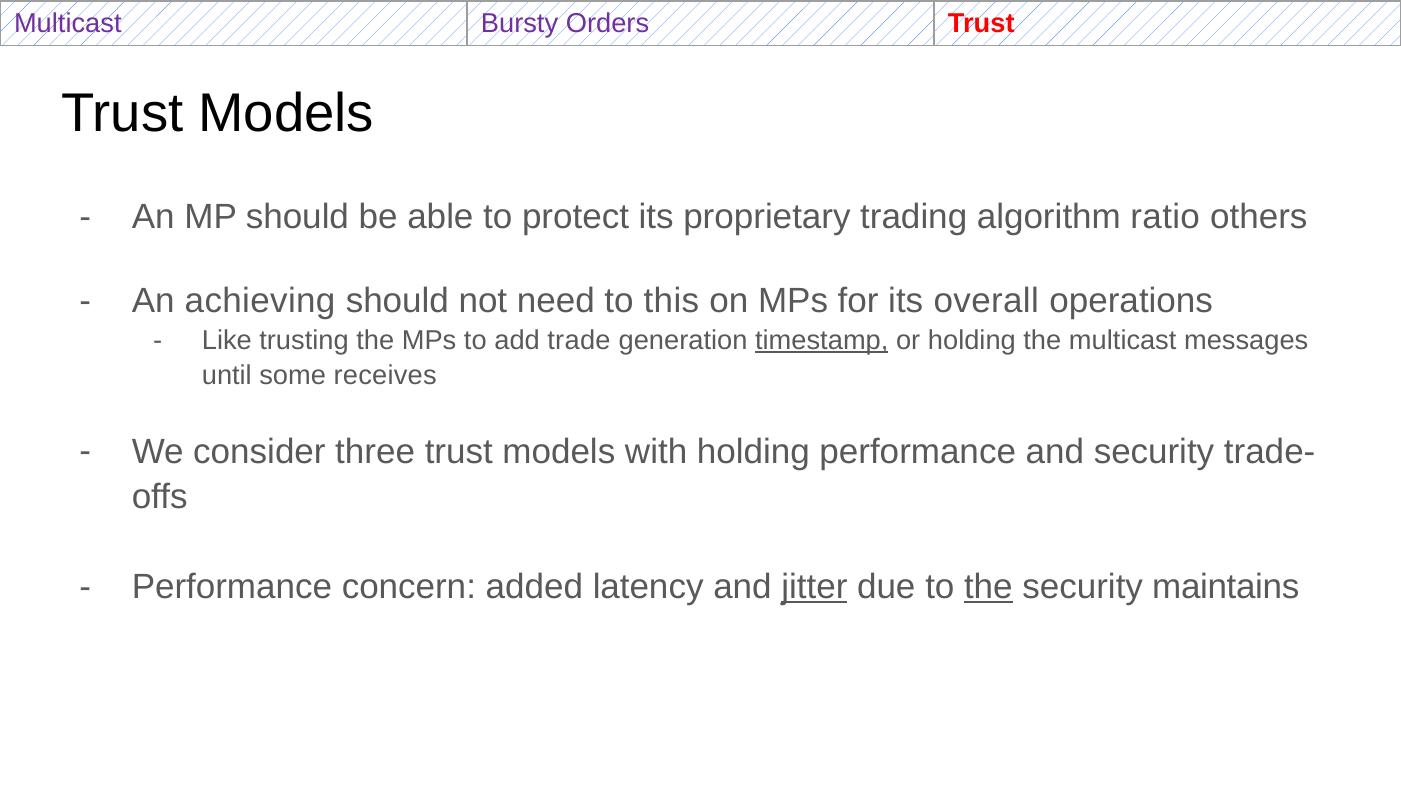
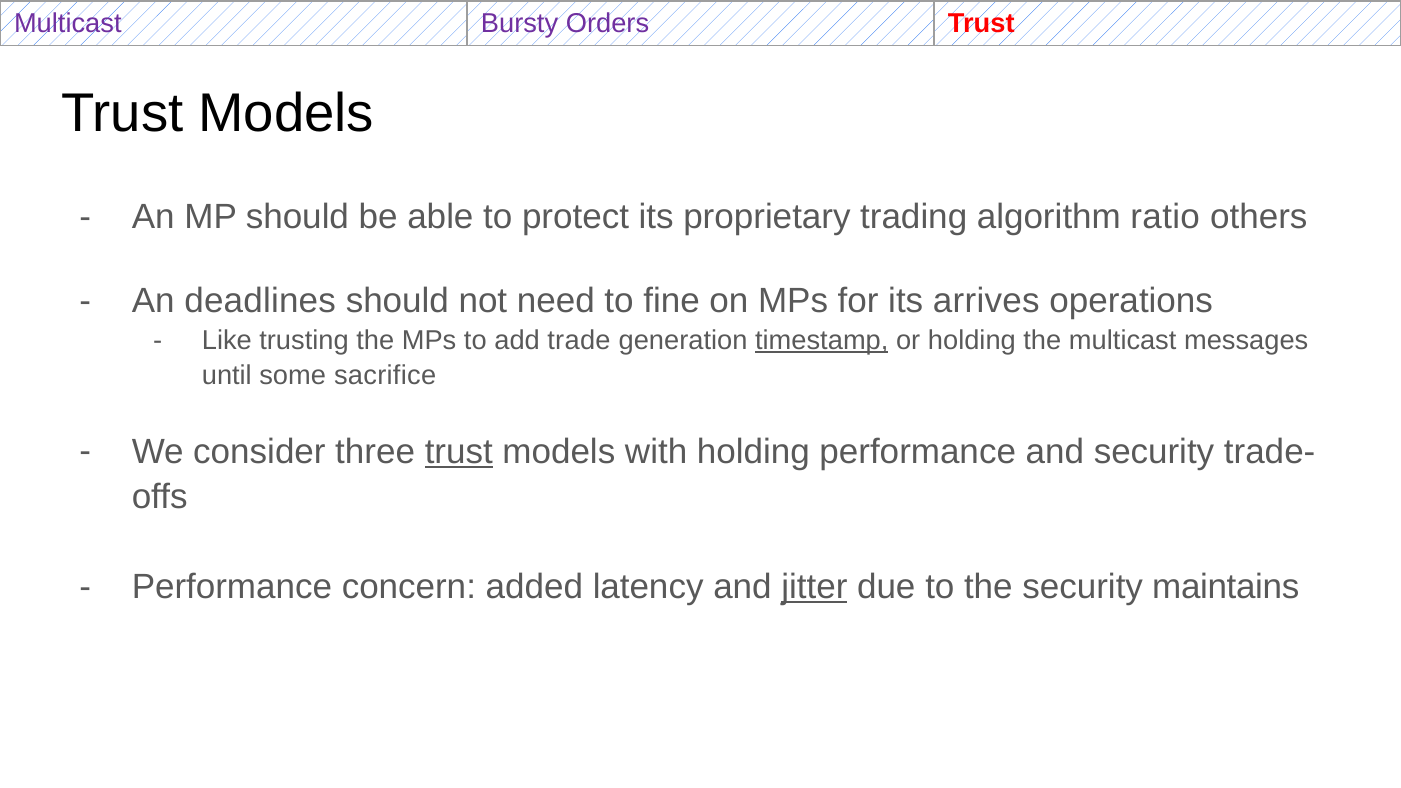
achieving: achieving -> deadlines
this: this -> fine
overall: overall -> arrives
receives: receives -> sacrifice
trust at (459, 452) underline: none -> present
the at (988, 587) underline: present -> none
